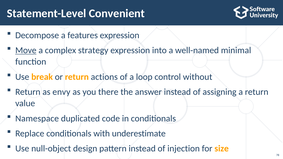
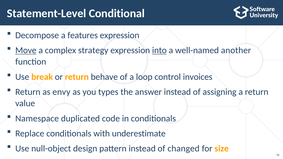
Convenient: Convenient -> Conditional
into underline: none -> present
minimal: minimal -> another
actions: actions -> behave
without: without -> invoices
there: there -> types
injection: injection -> changed
